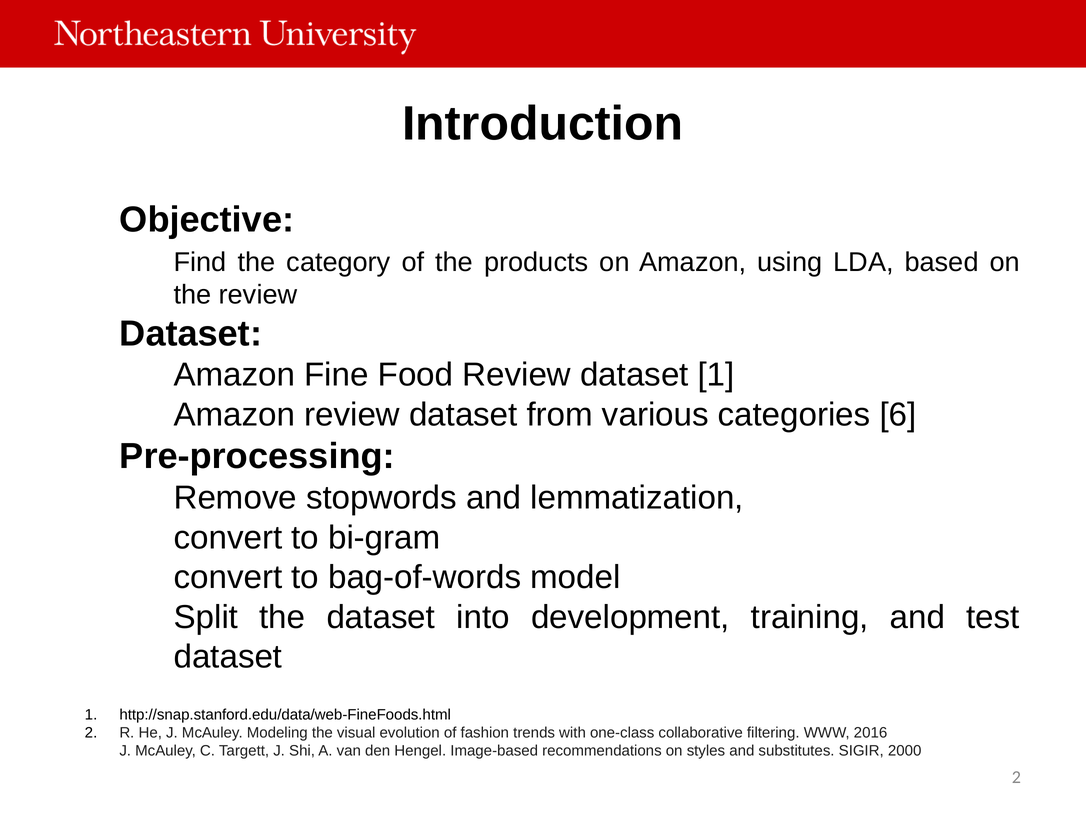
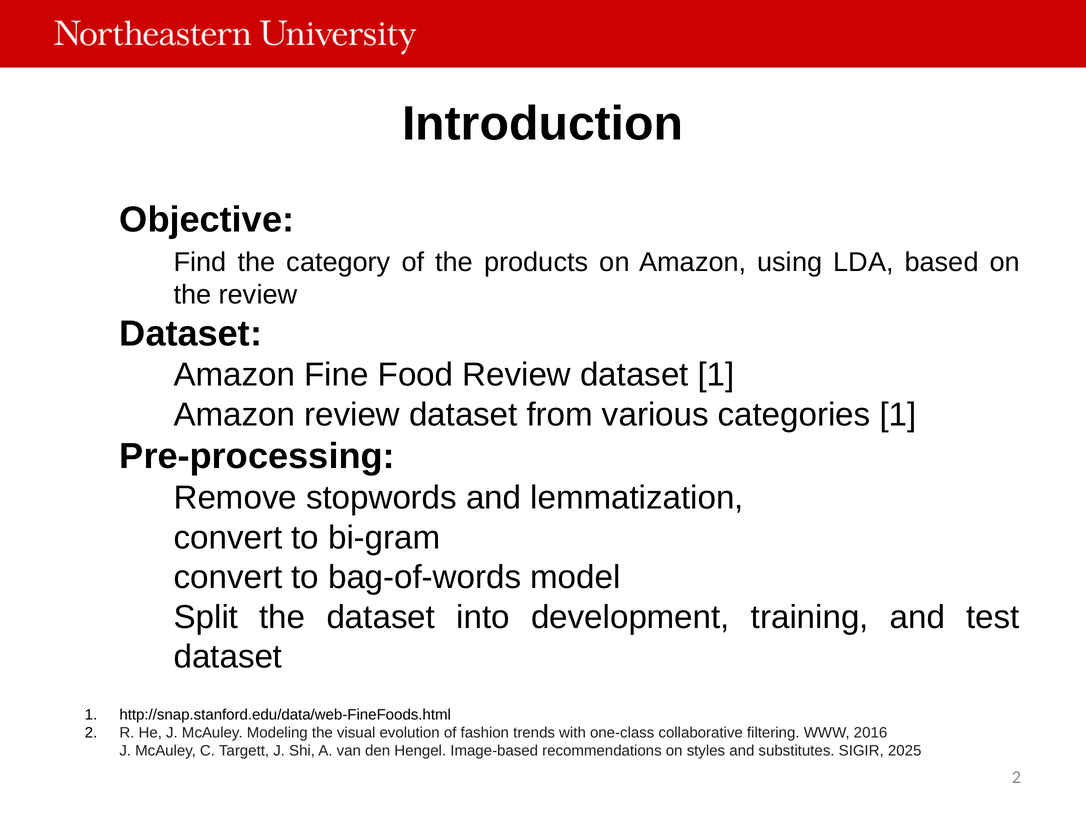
categories 6: 6 -> 1
2000: 2000 -> 2025
